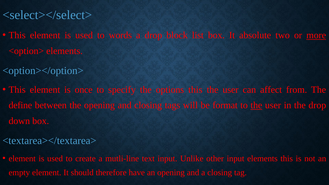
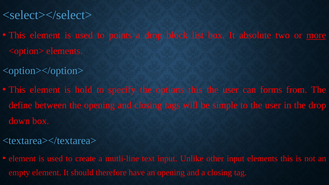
words: words -> points
once: once -> hold
affect: affect -> forms
format: format -> simple
the at (256, 105) underline: present -> none
